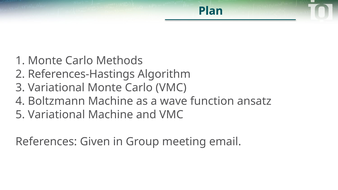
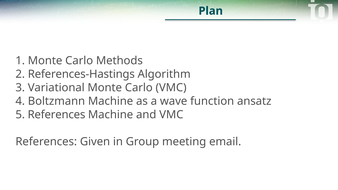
5 Variational: Variational -> References
